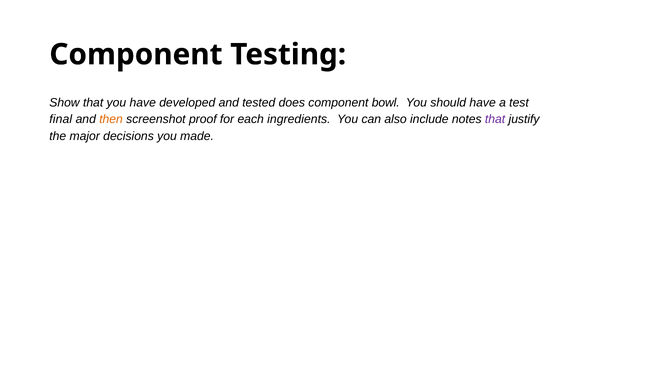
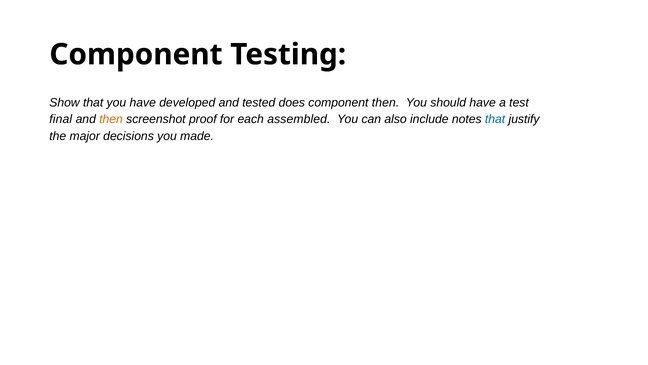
component bowl: bowl -> then
ingredients: ingredients -> assembled
that at (495, 119) colour: purple -> blue
